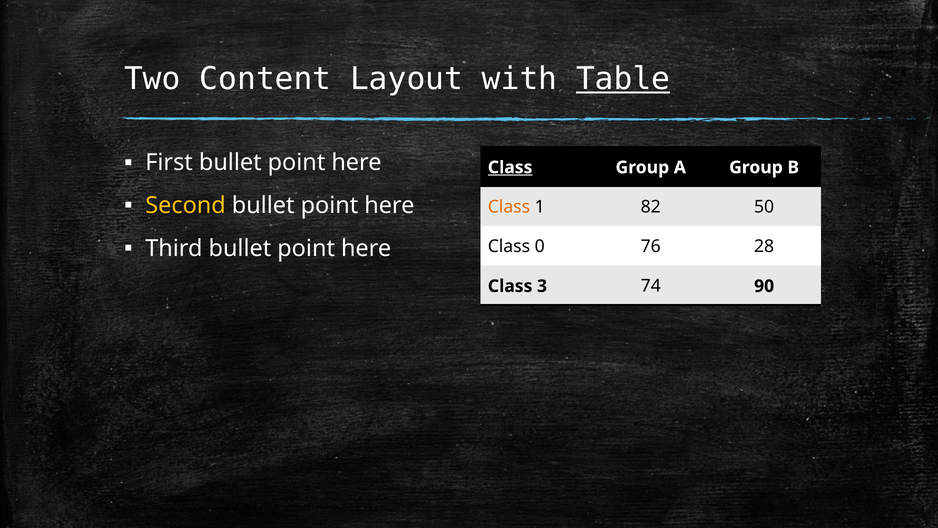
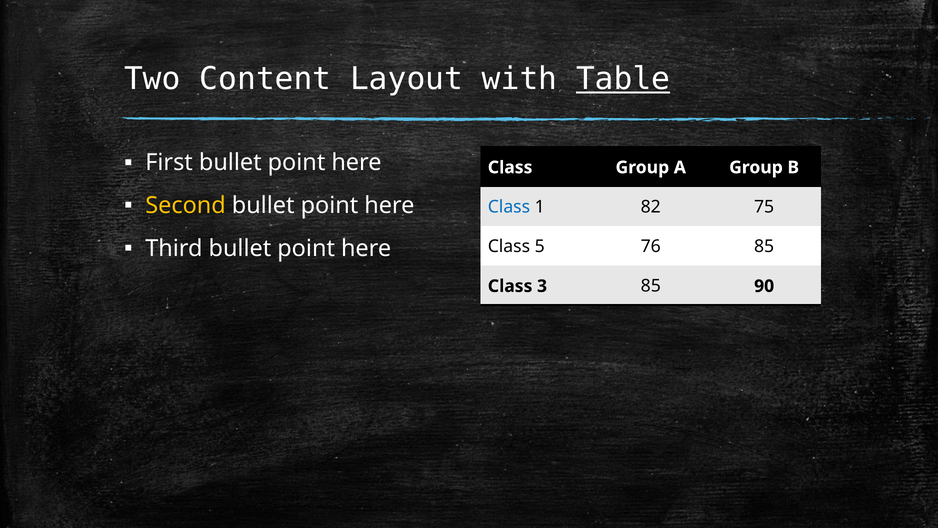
Class at (510, 167) underline: present -> none
Class at (509, 207) colour: orange -> blue
50: 50 -> 75
0: 0 -> 5
76 28: 28 -> 85
3 74: 74 -> 85
